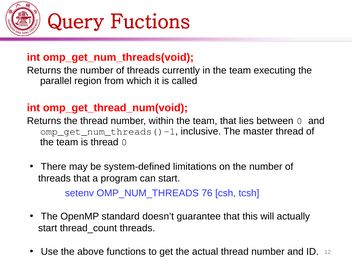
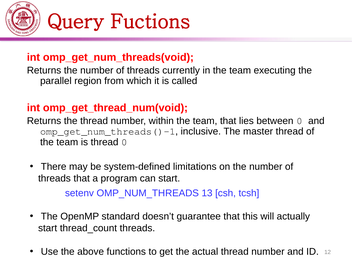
76: 76 -> 13
